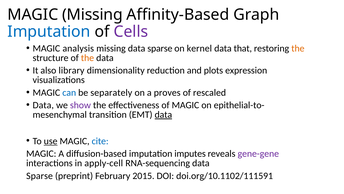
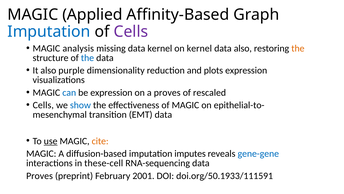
MAGIC Missing: Missing -> Applied
missing data sparse: sparse -> kernel
data that: that -> also
the at (87, 58) colour: orange -> blue
library: library -> purple
be separately: separately -> expression
Data at (43, 105): Data -> Cells
show colour: purple -> blue
data at (163, 114) underline: present -> none
cite colour: blue -> orange
gene-gene colour: purple -> blue
apply-cell: apply-cell -> these-cell
Sparse at (40, 175): Sparse -> Proves
2015: 2015 -> 2001
doi.org/10.1102/111591: doi.org/10.1102/111591 -> doi.org/50.1933/111591
